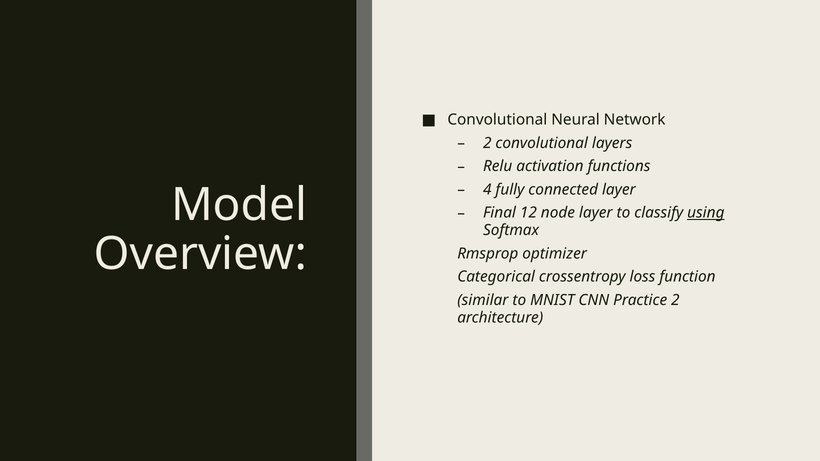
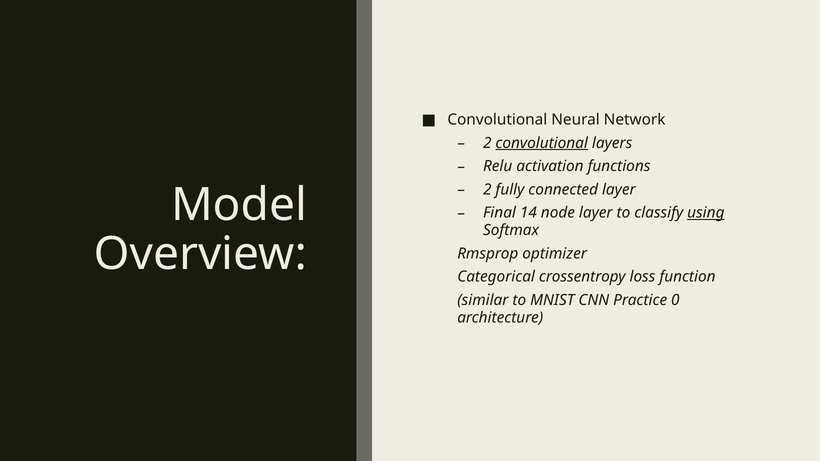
convolutional at (542, 143) underline: none -> present
4 at (487, 190): 4 -> 2
12: 12 -> 14
Practice 2: 2 -> 0
